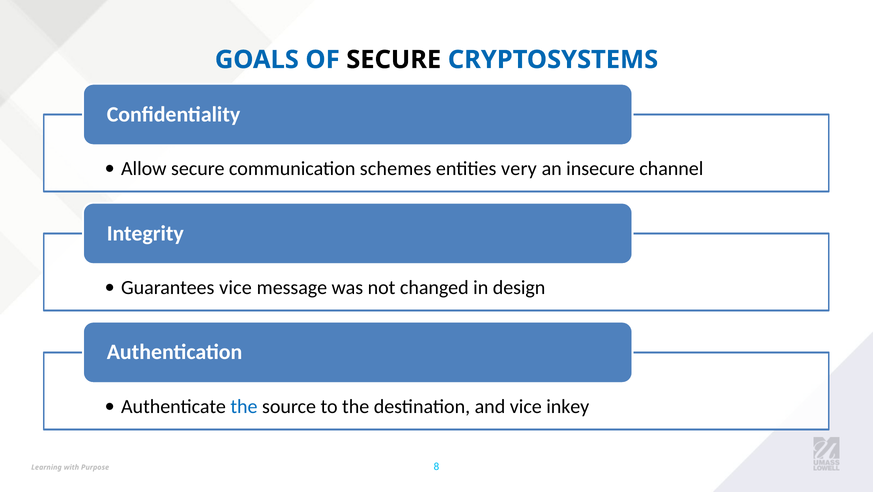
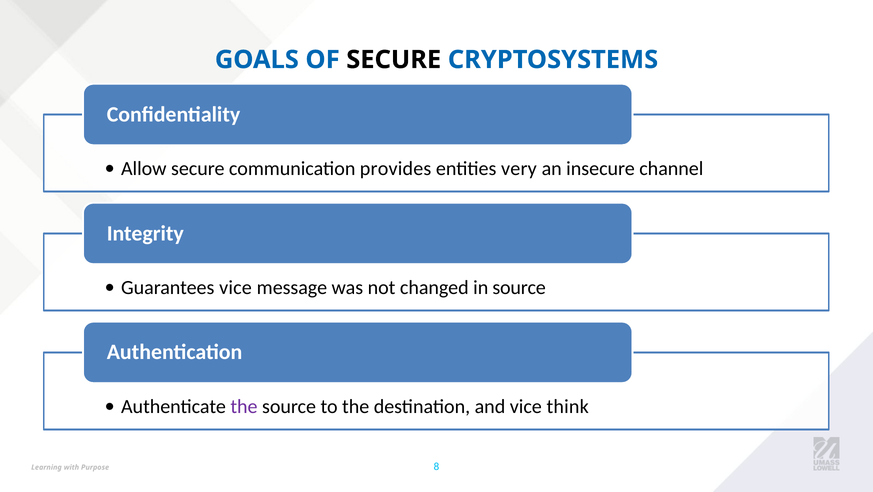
schemes: schemes -> provides
in design: design -> source
the at (244, 407) colour: blue -> purple
inkey: inkey -> think
